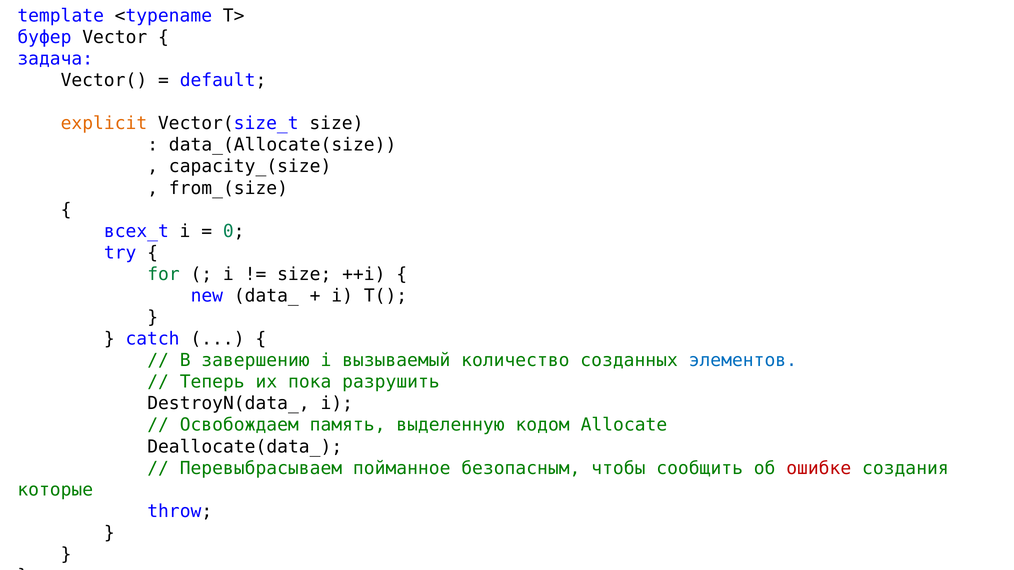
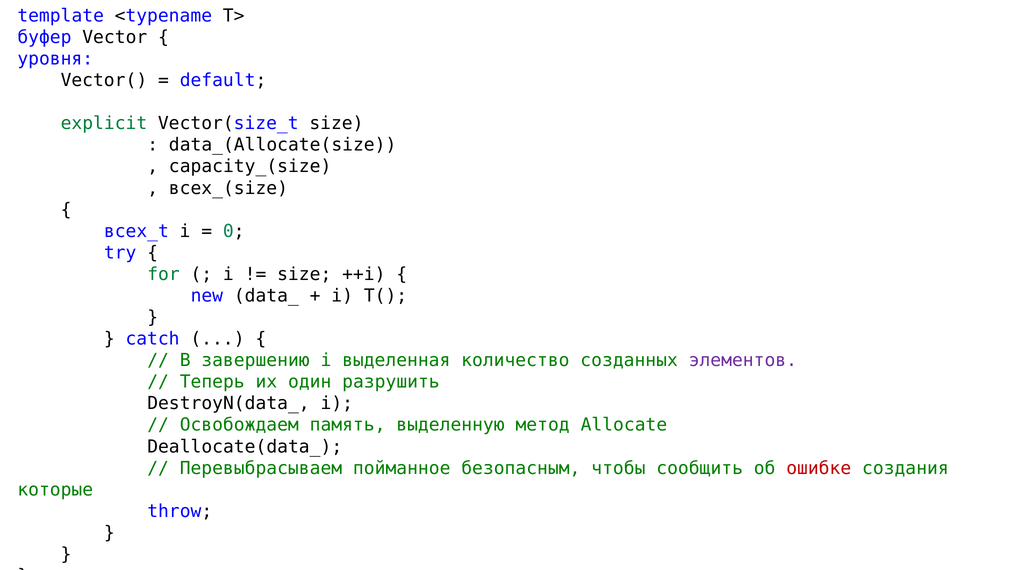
задача: задача -> уровня
explicit colour: orange -> green
from_(size: from_(size -> всех_(size
вызываемый: вызываемый -> выделенная
элементов colour: blue -> purple
пока: пока -> один
кодом: кодом -> метод
